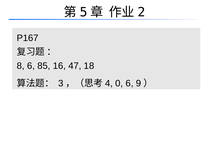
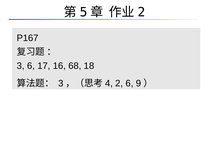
8 at (21, 66): 8 -> 3
85: 85 -> 17
47: 47 -> 68
0 at (119, 83): 0 -> 2
